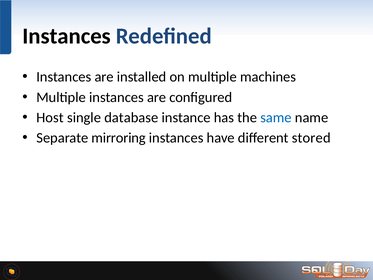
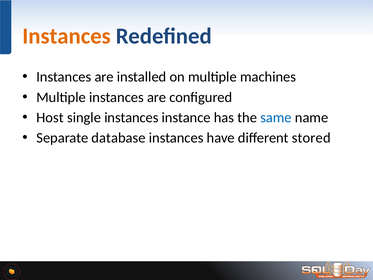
Instances at (67, 36) colour: black -> orange
single database: database -> instances
mirroring: mirroring -> database
